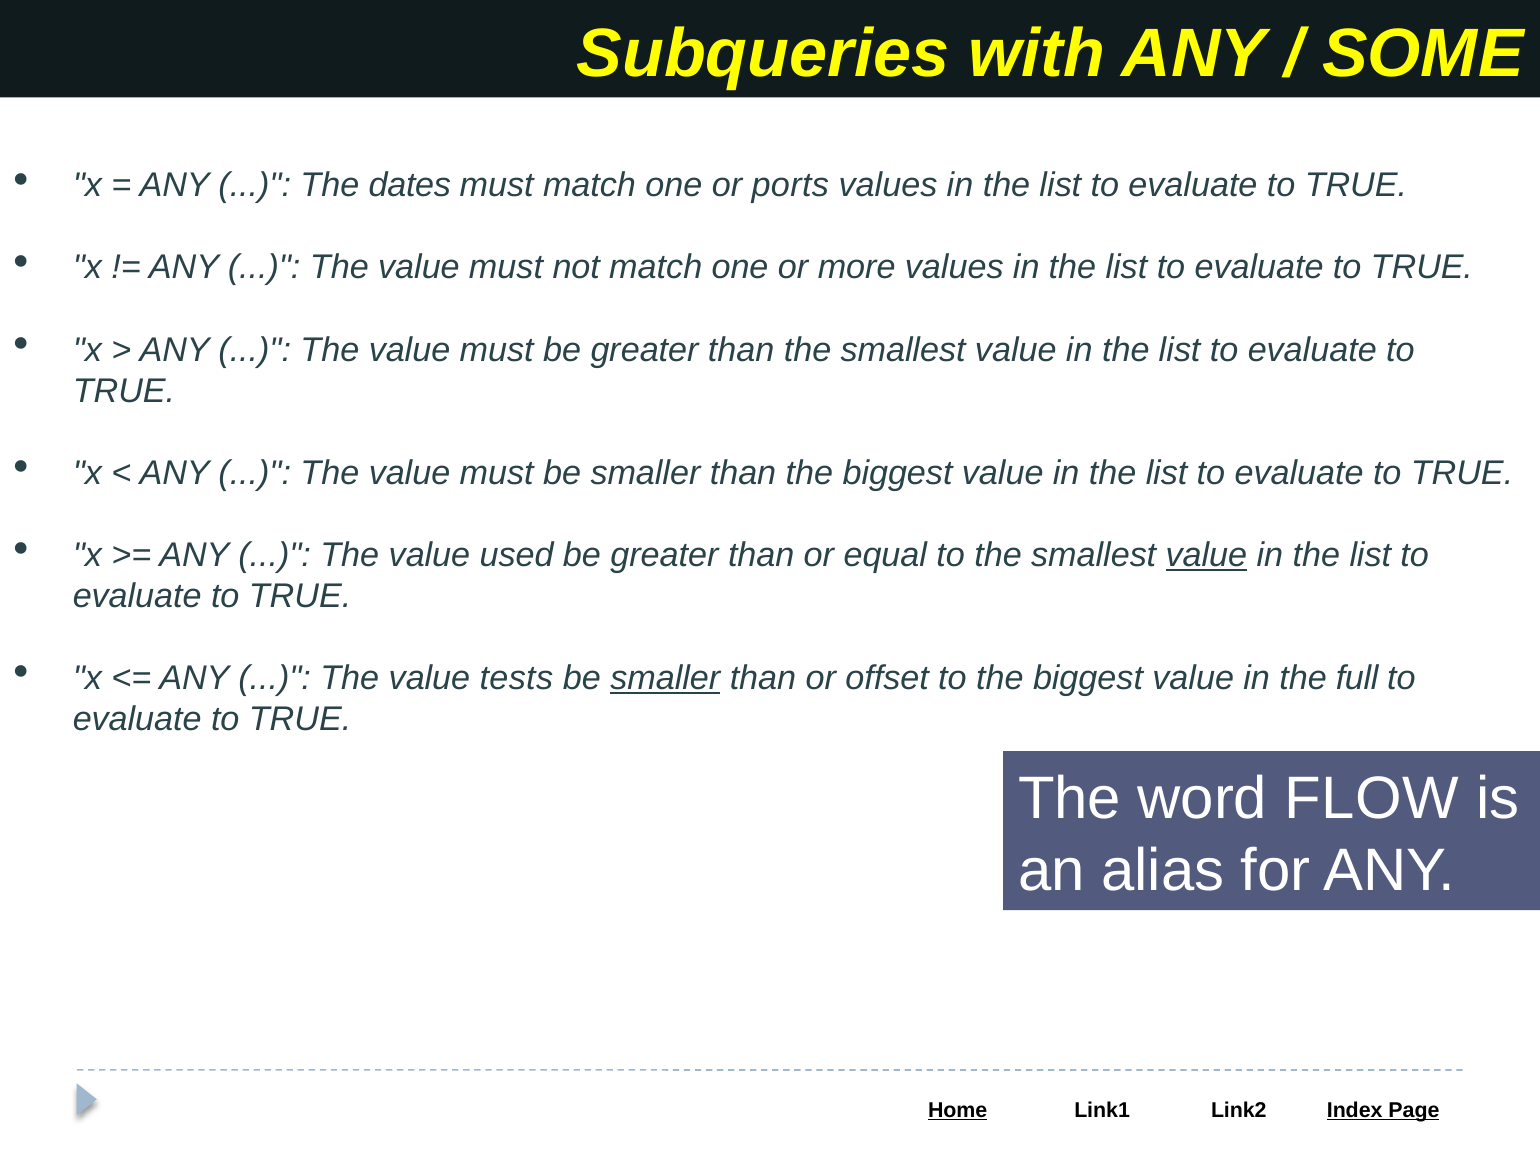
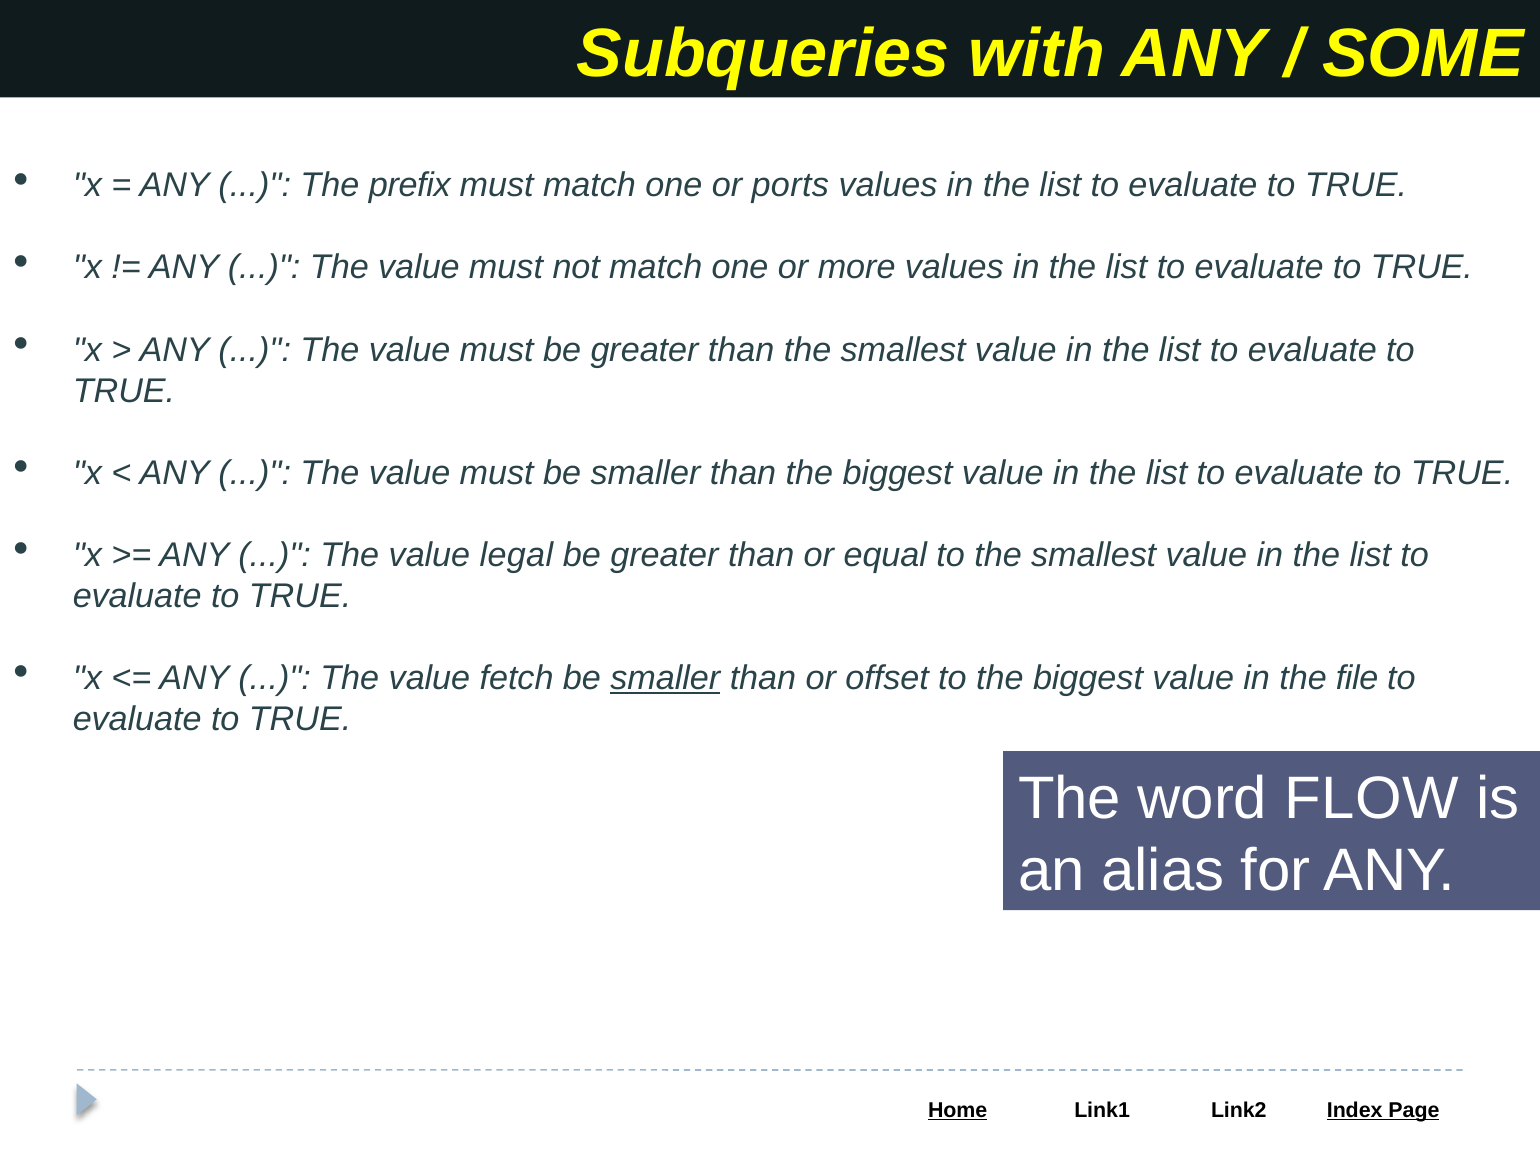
dates: dates -> prefix
used: used -> legal
value at (1206, 555) underline: present -> none
tests: tests -> fetch
full: full -> file
